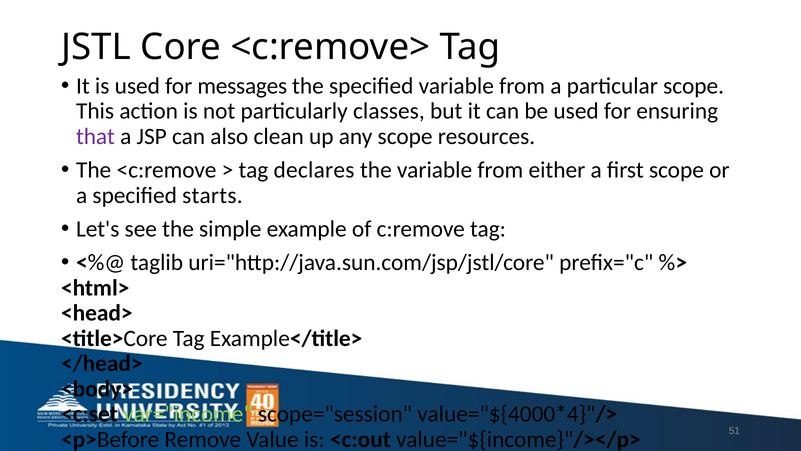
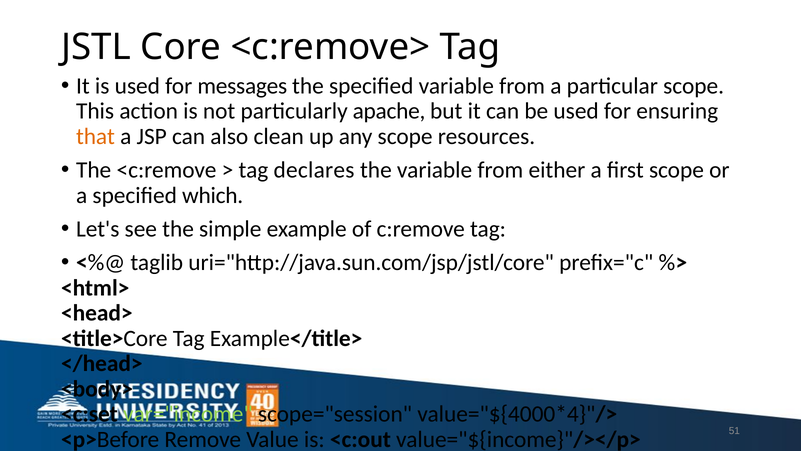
classes: classes -> apache
that colour: purple -> orange
starts: starts -> which
